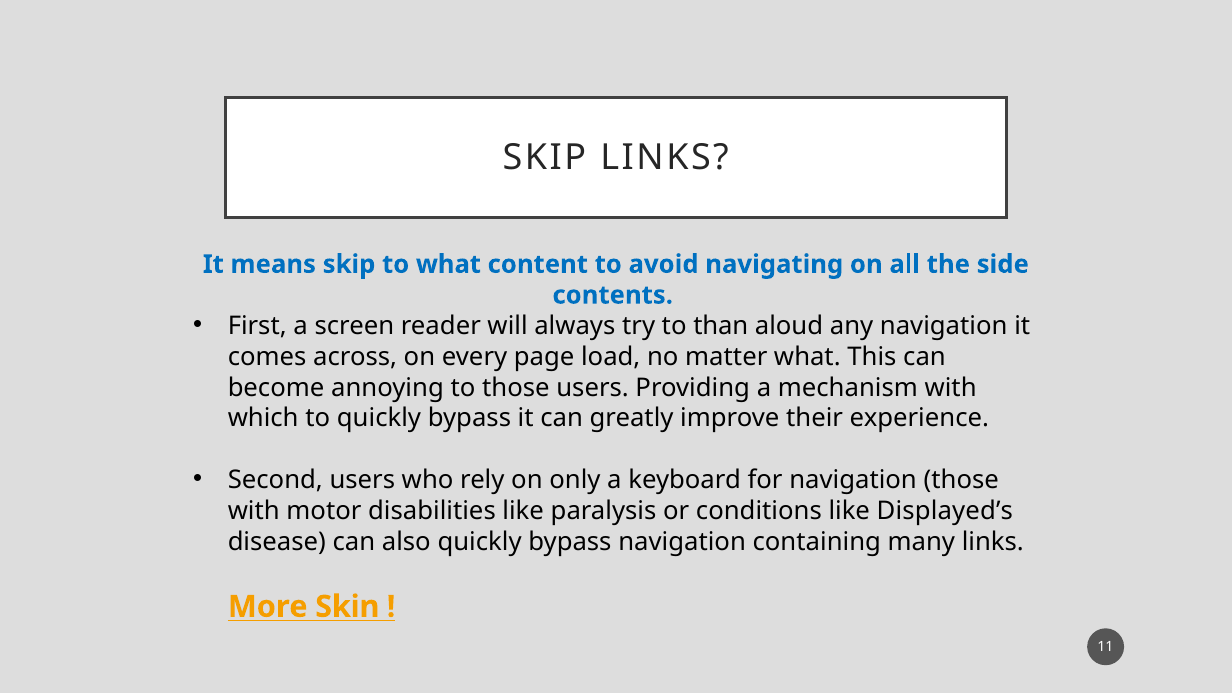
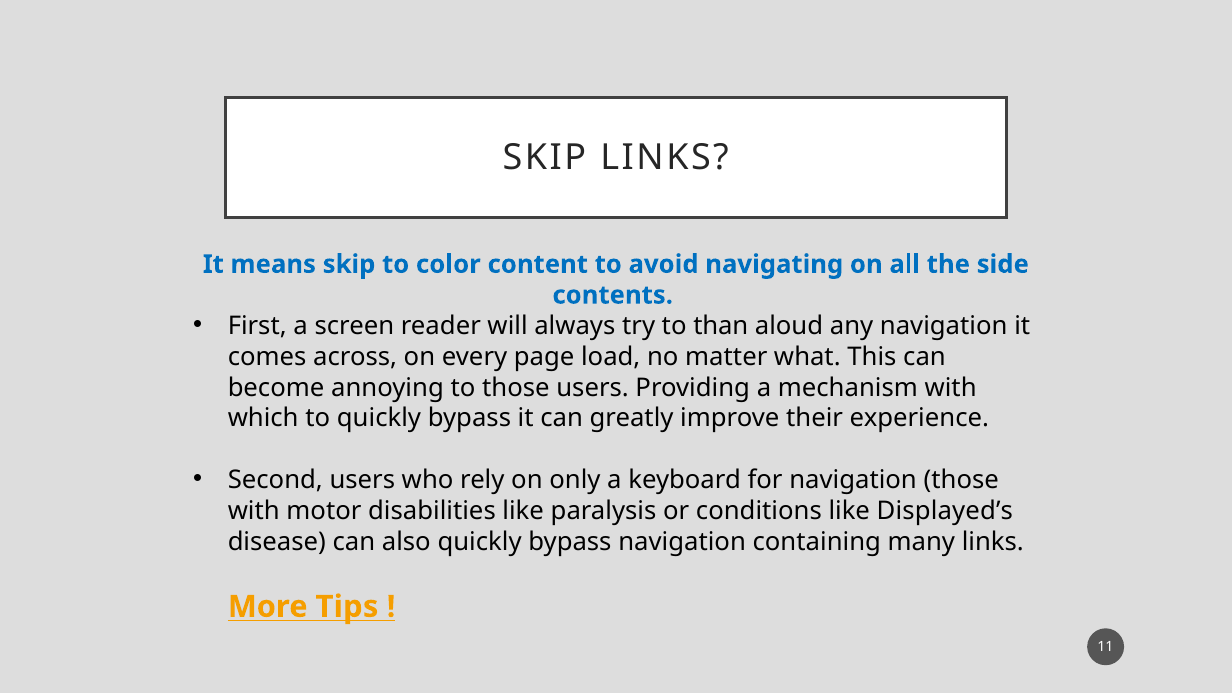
to what: what -> color
Skin: Skin -> Tips
